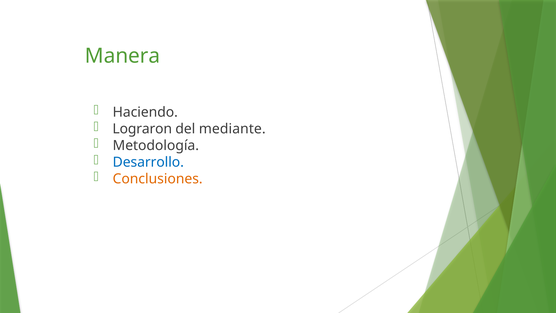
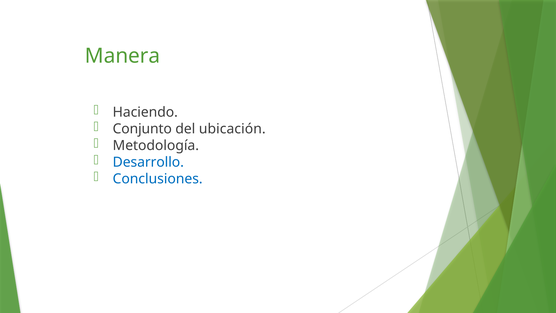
Lograron: Lograron -> Conjunto
mediante: mediante -> ubicación
Conclusiones colour: orange -> blue
